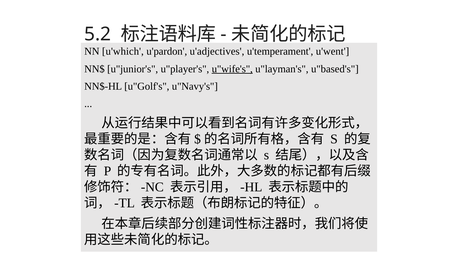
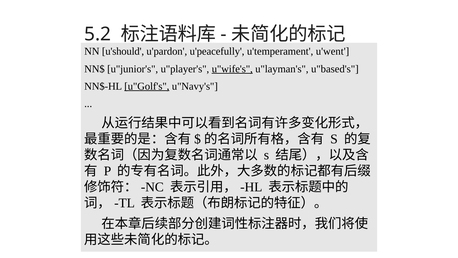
u'which: u'which -> u'should
u'adjectives: u'adjectives -> u'peacefully
u"Golf's underline: none -> present
